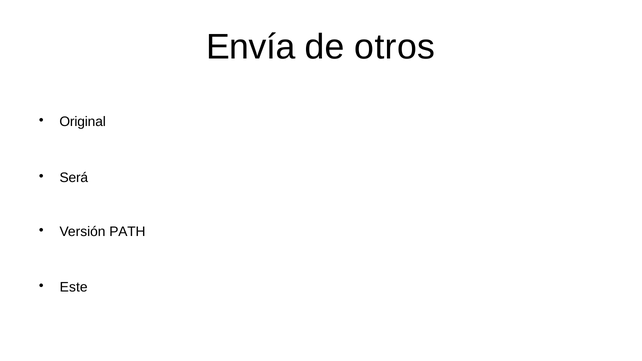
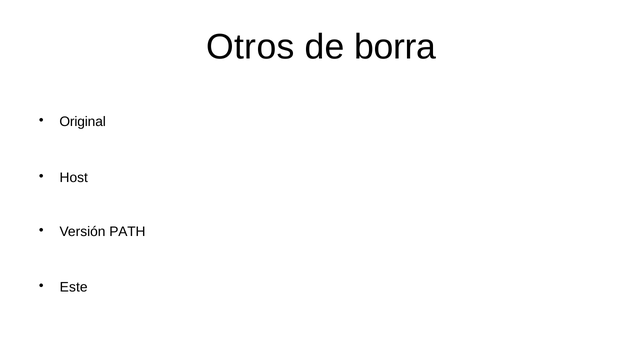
Envía: Envía -> Otros
otros: otros -> borra
Será: Será -> Host
